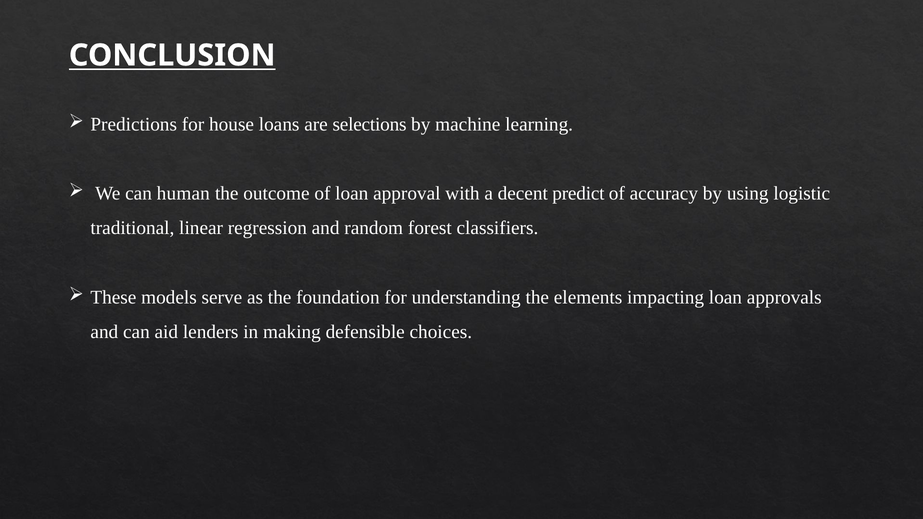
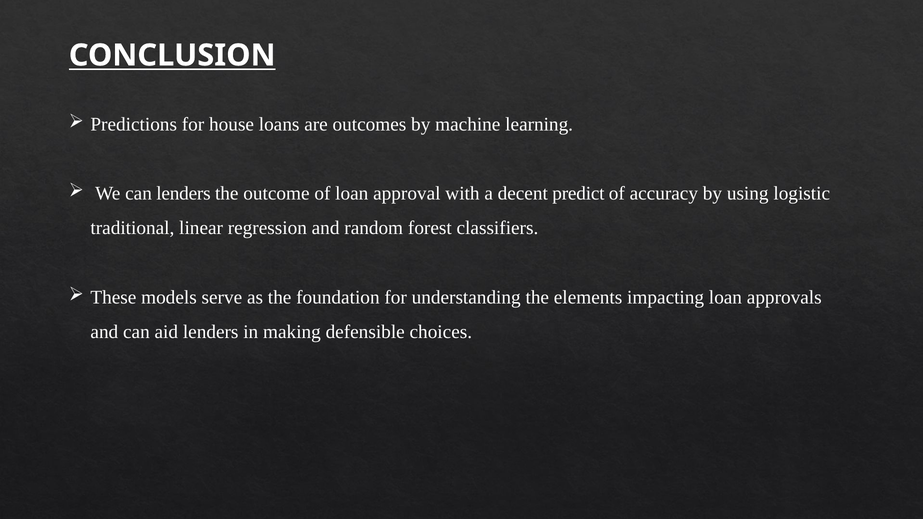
selections: selections -> outcomes
can human: human -> lenders
